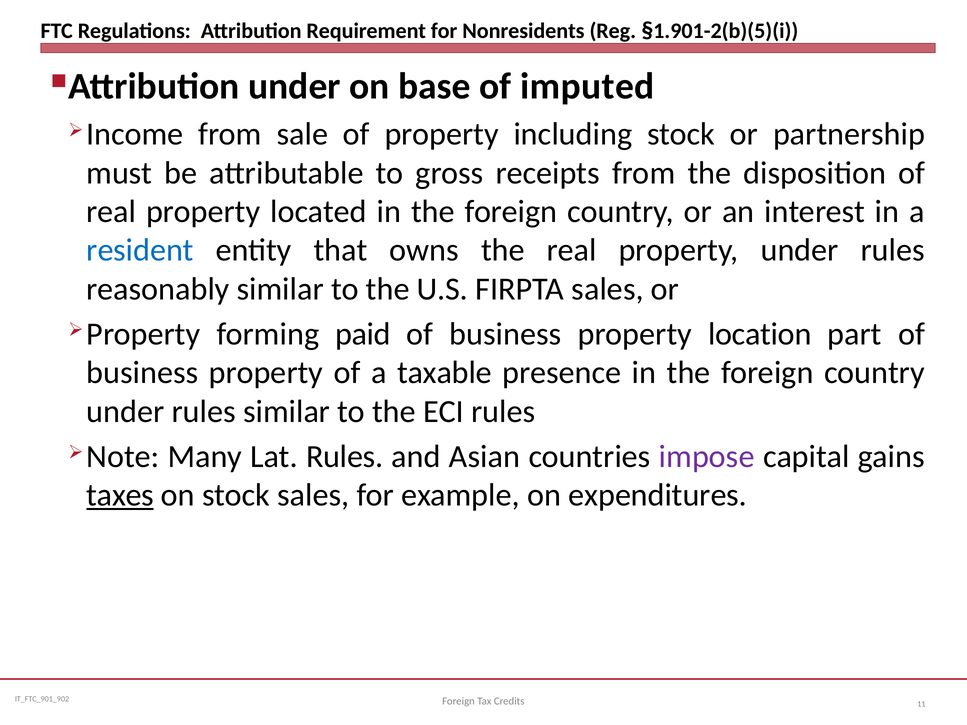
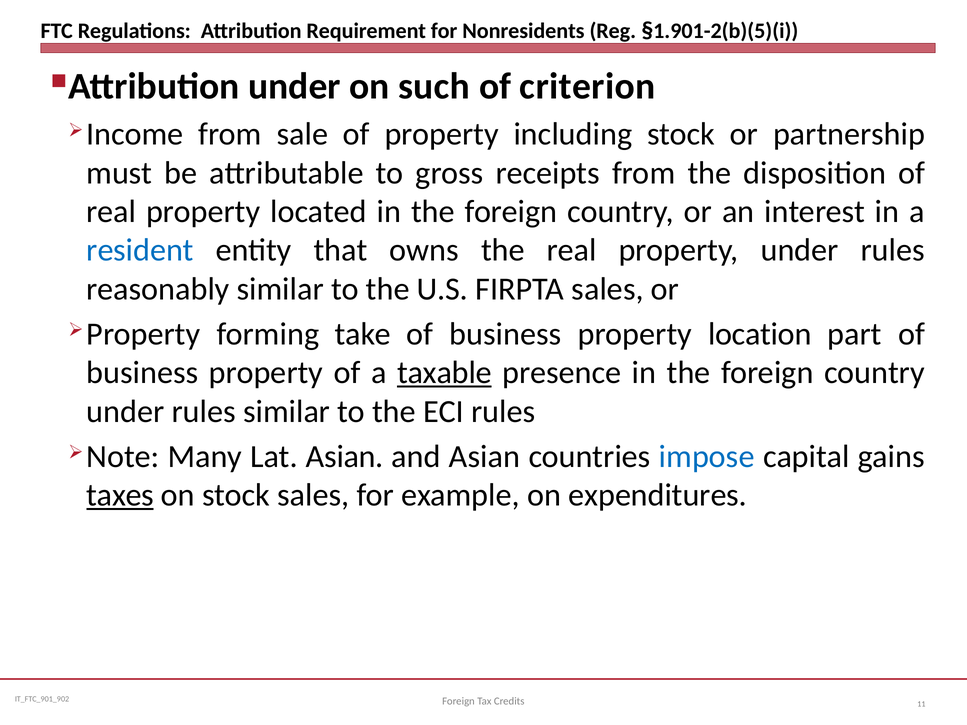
base: base -> such
imputed: imputed -> criterion
paid: paid -> take
taxable underline: none -> present
Lat Rules: Rules -> Asian
impose colour: purple -> blue
